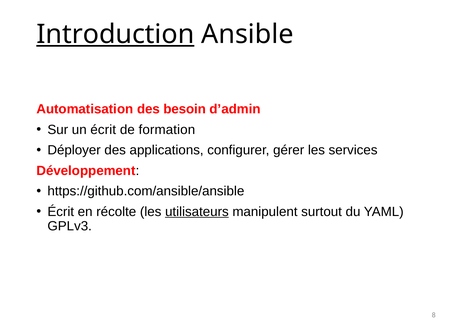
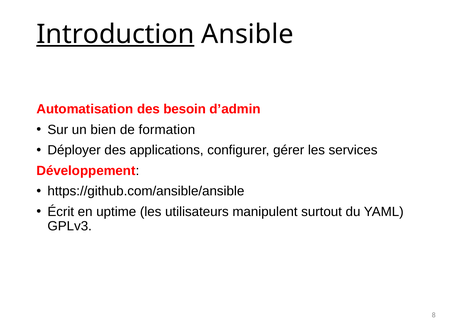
un écrit: écrit -> bien
récolte: récolte -> uptime
utilisateurs underline: present -> none
